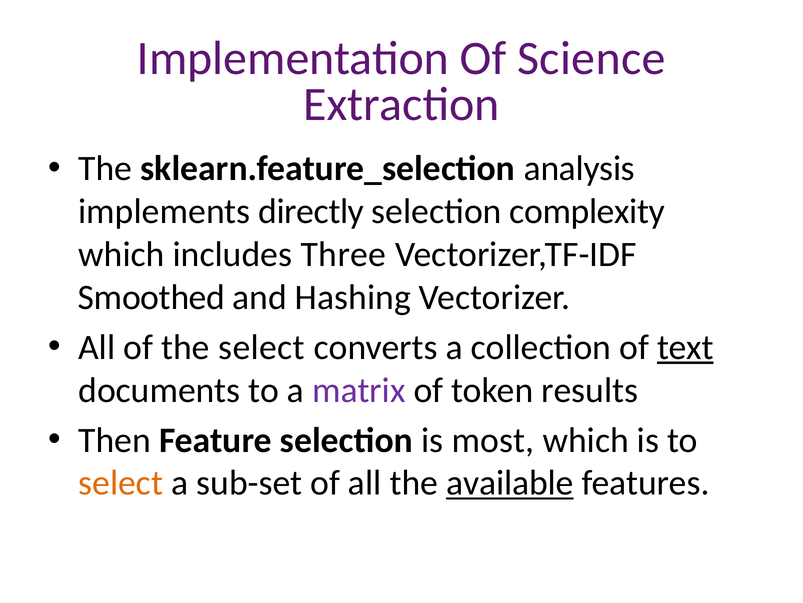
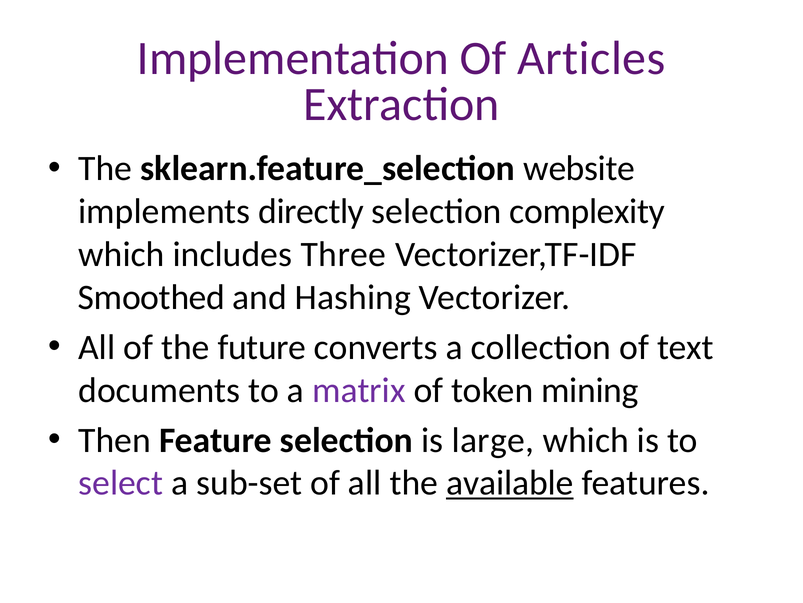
Science: Science -> Articles
analysis: analysis -> website
the select: select -> future
text underline: present -> none
results: results -> mining
most: most -> large
select at (121, 483) colour: orange -> purple
